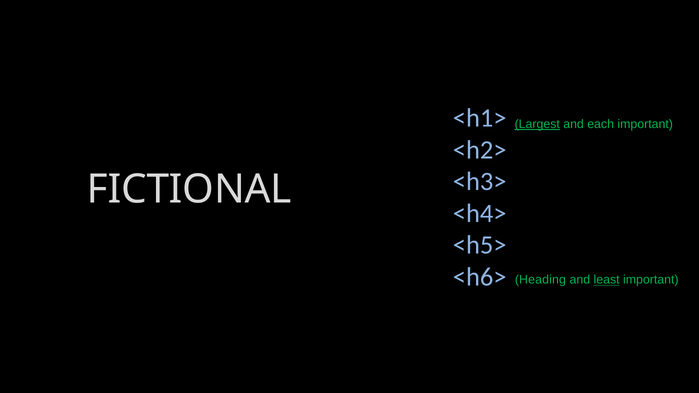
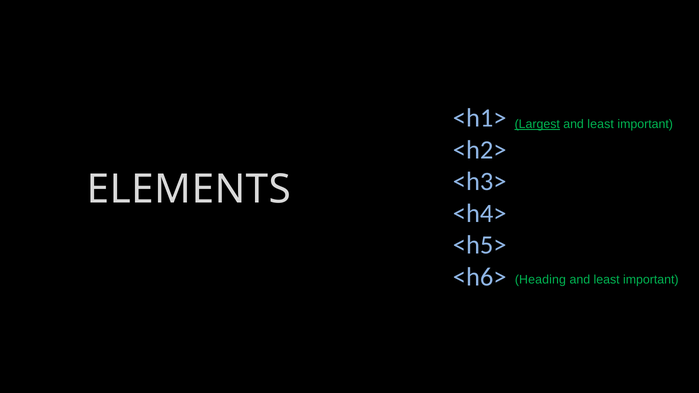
each at (601, 124): each -> least
FICTIONAL: FICTIONAL -> ELEMENTS
least at (607, 280) underline: present -> none
